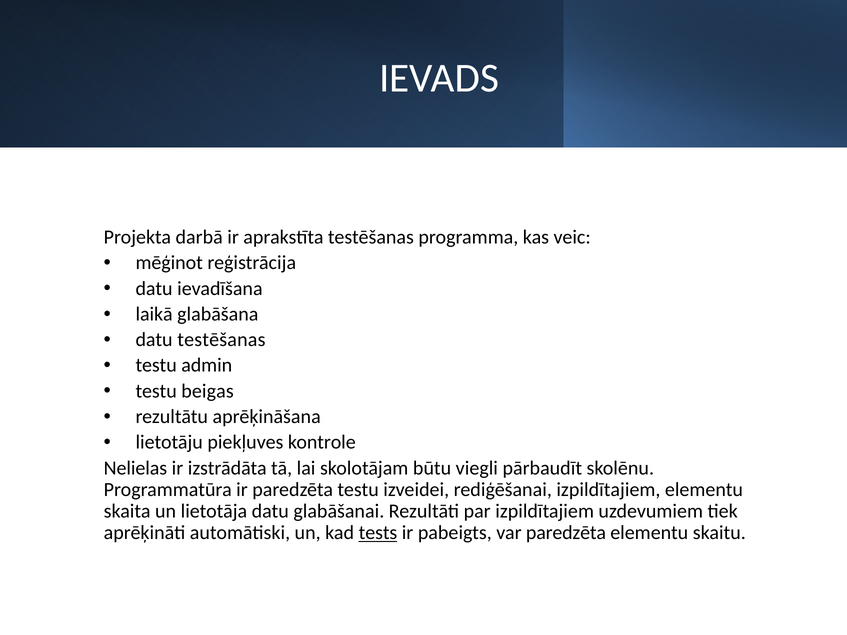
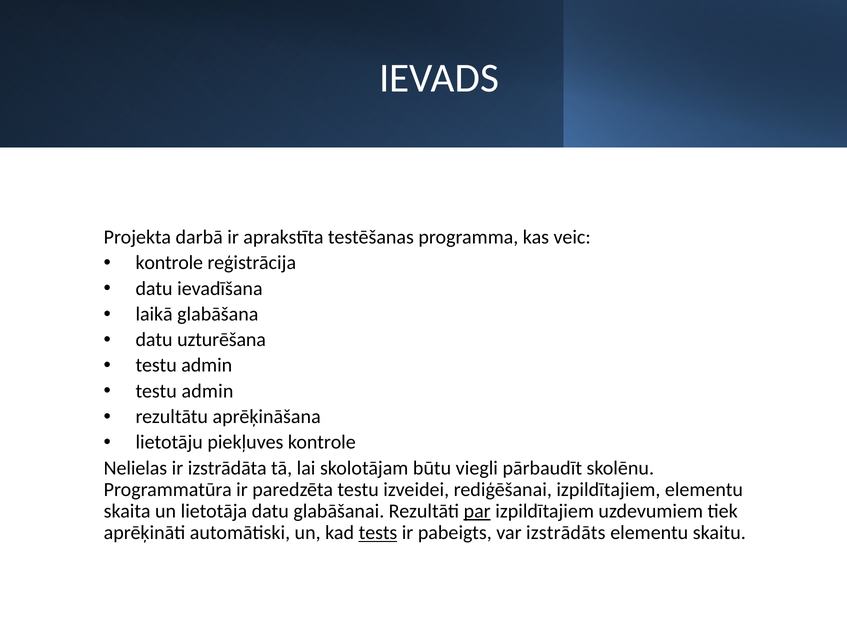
mēģinot at (169, 263): mēģinot -> kontrole
datu testēšanas: testēšanas -> uzturēšana
beigas at (208, 391): beigas -> admin
par underline: none -> present
var paredzēta: paredzēta -> izstrādāts
